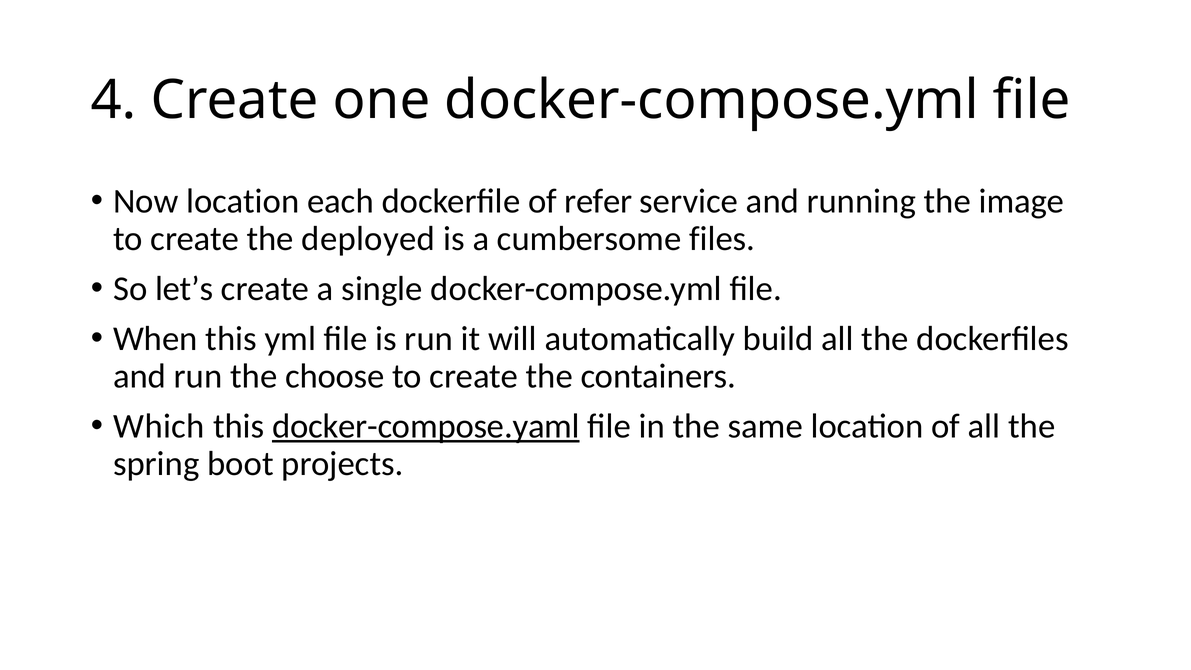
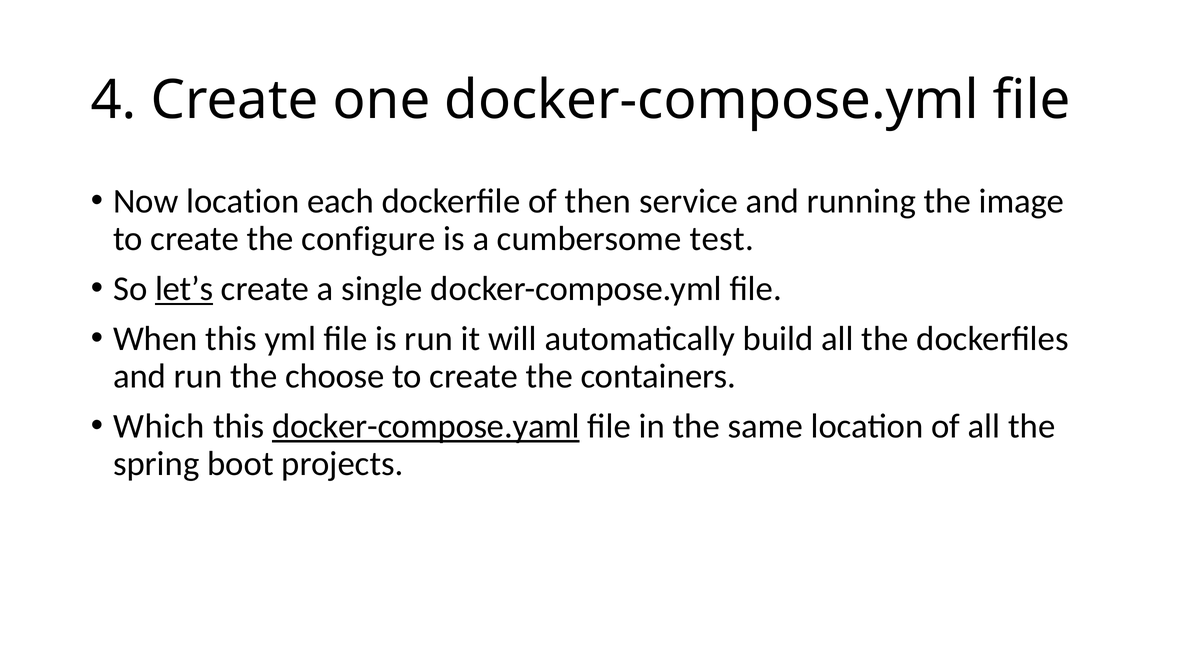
refer: refer -> then
deployed: deployed -> configure
files: files -> test
let’s underline: none -> present
